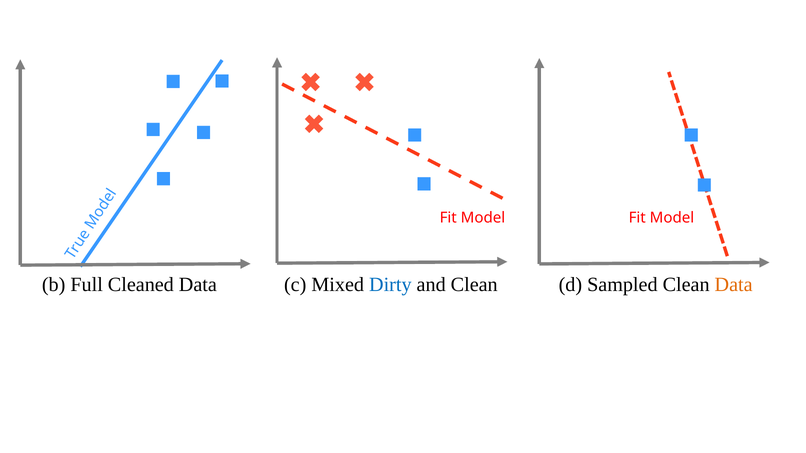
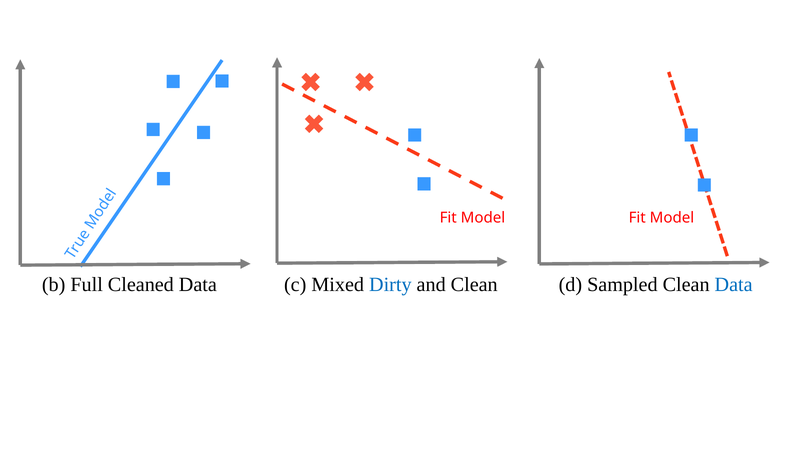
Data at (734, 285) colour: orange -> blue
